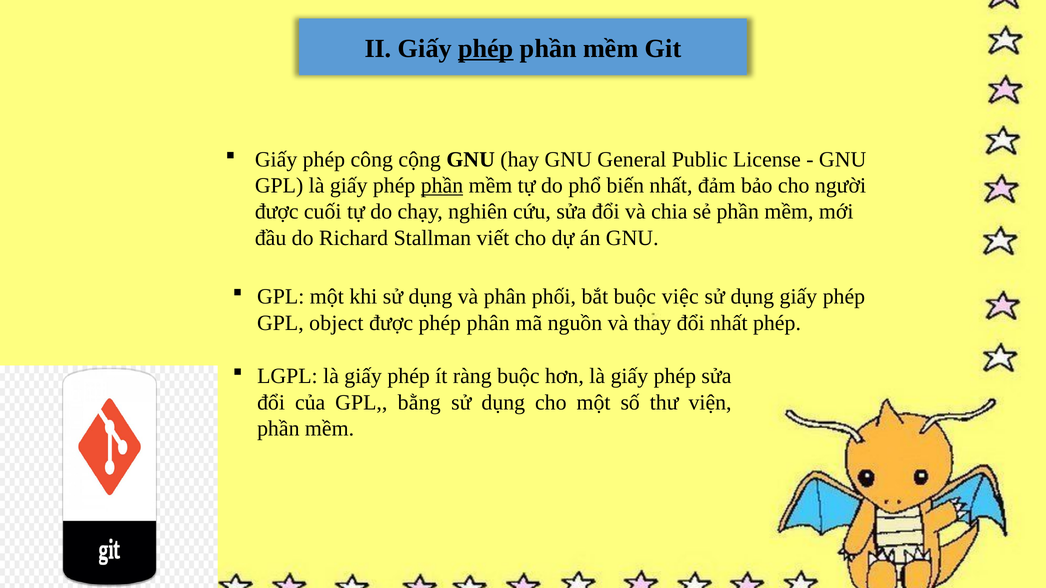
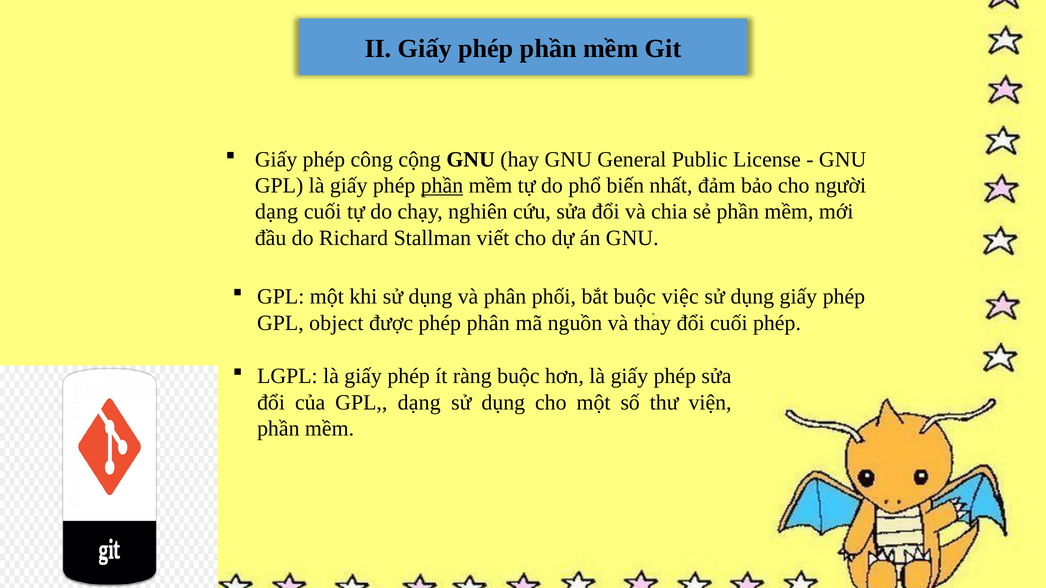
phép at (486, 49) underline: present -> none
được at (277, 212): được -> dạng
đổi nhất: nhất -> cuối
GPL bằng: bằng -> dạng
